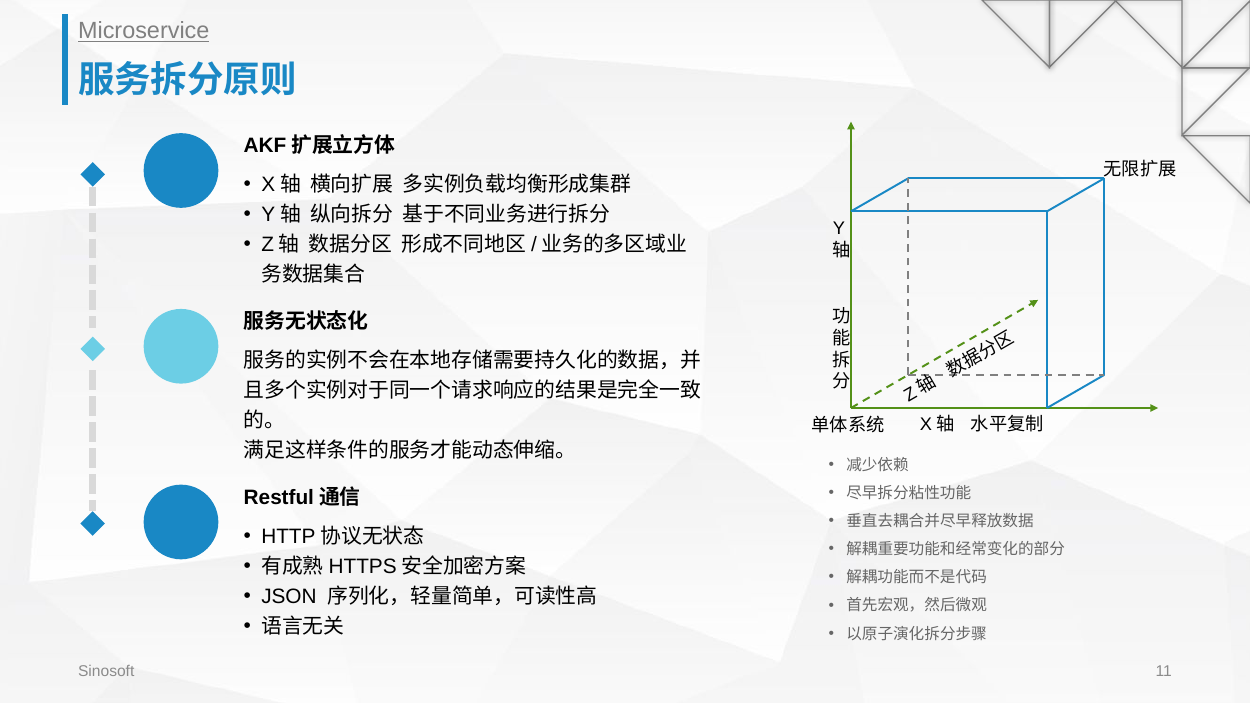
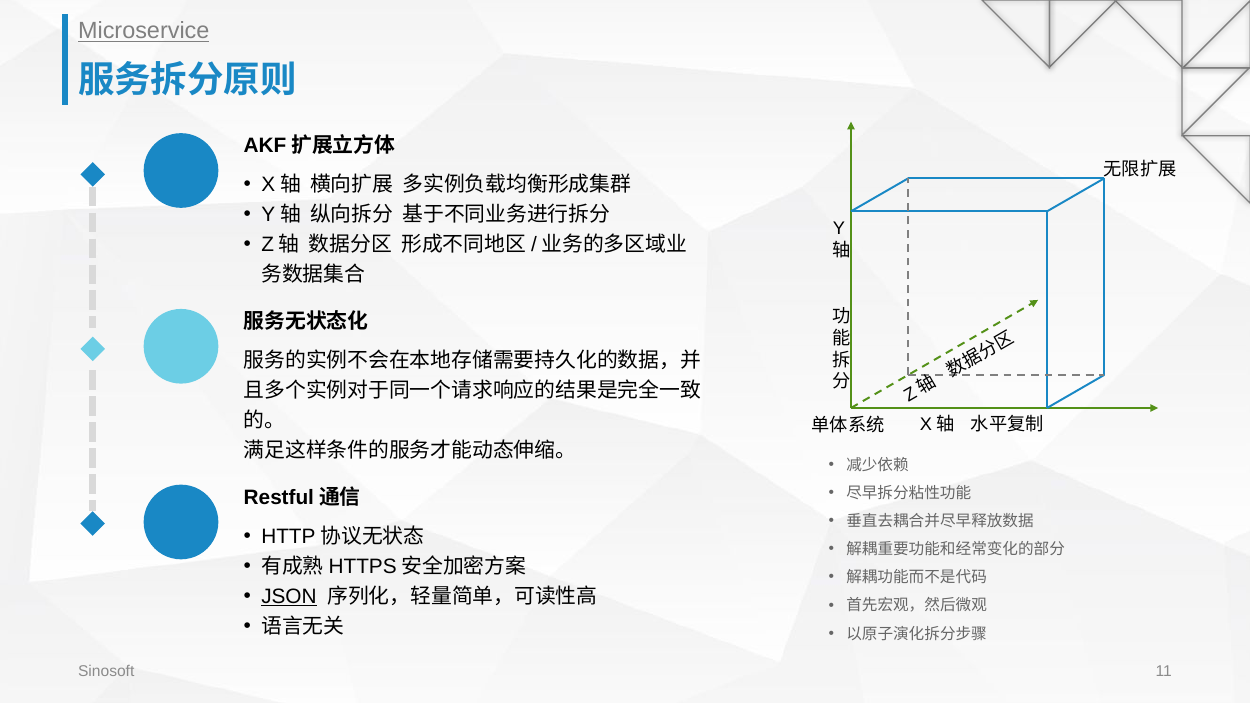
JSON underline: none -> present
